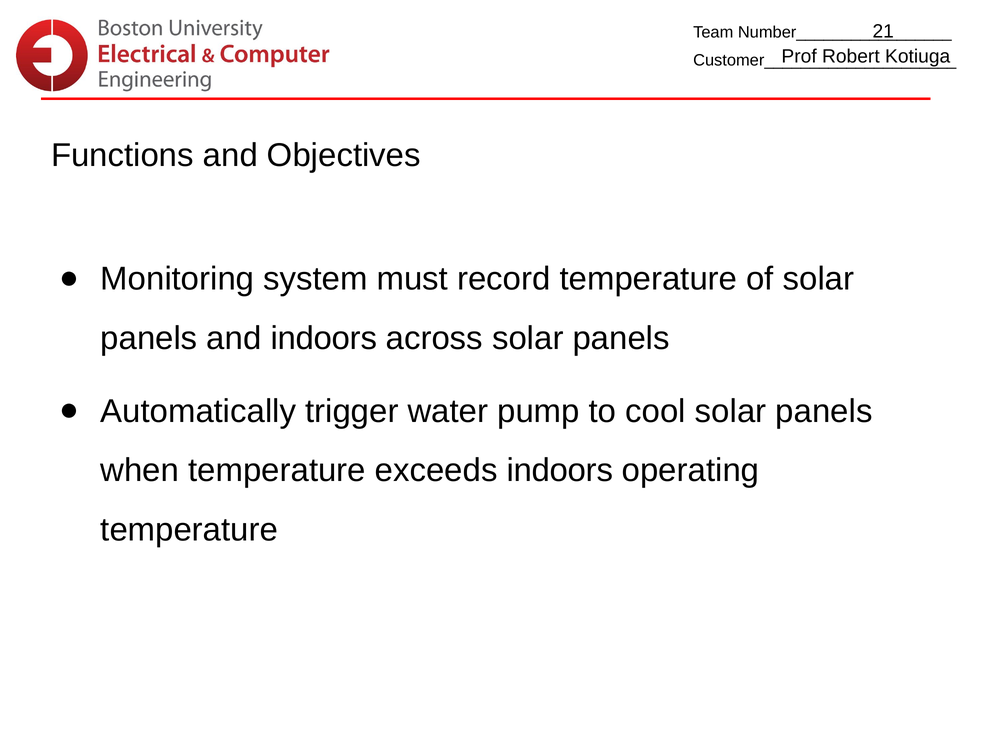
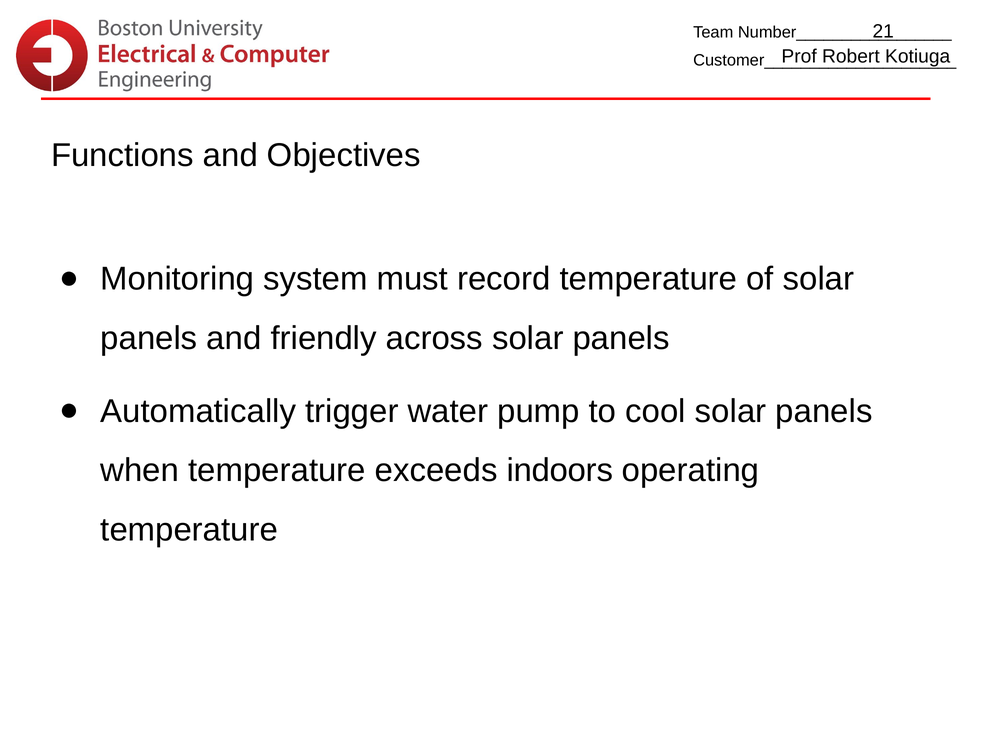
and indoors: indoors -> friendly
